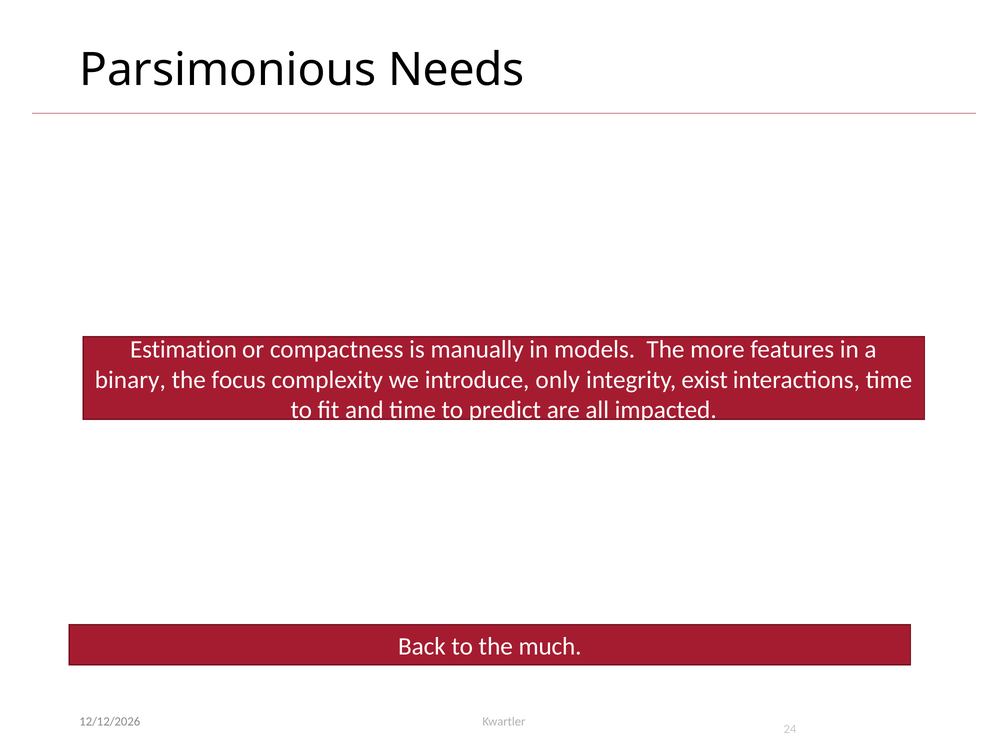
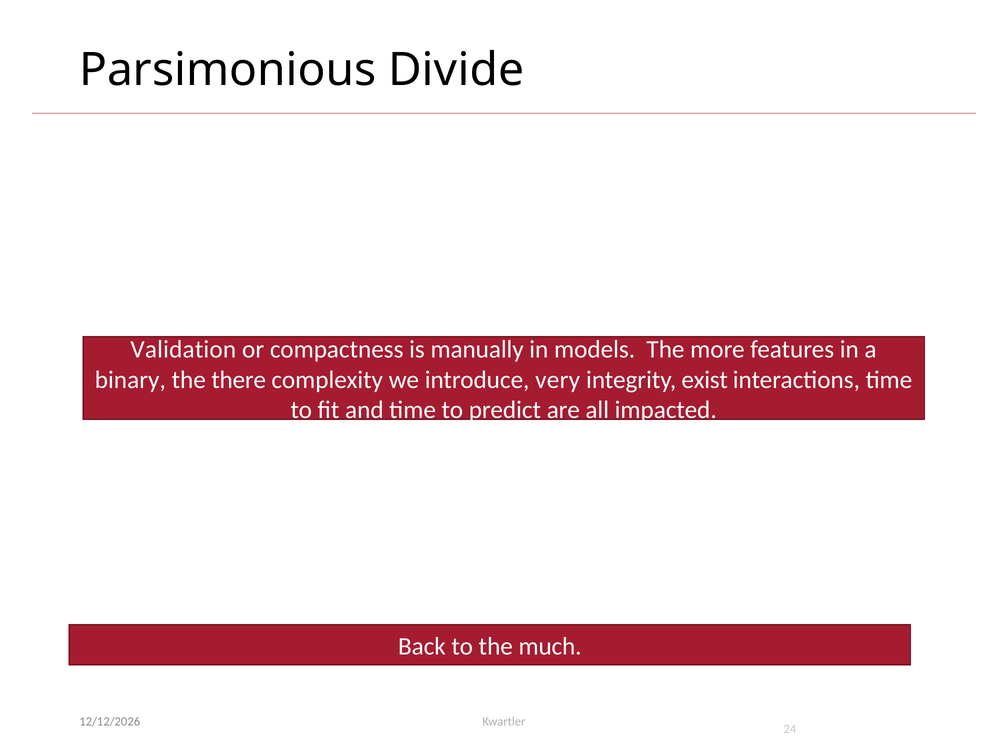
Needs: Needs -> Divide
Estimation: Estimation -> Validation
focus: focus -> there
only: only -> very
